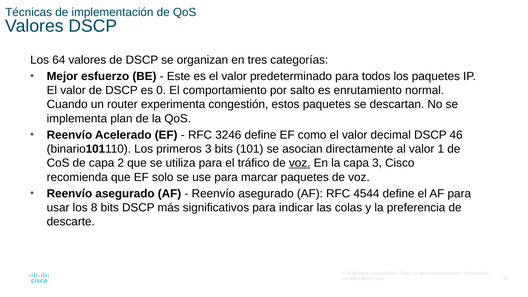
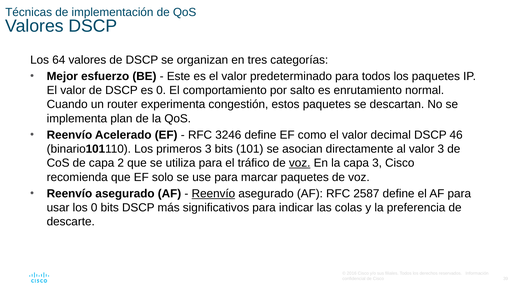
valor 1: 1 -> 3
Reenvío at (213, 194) underline: none -> present
4544: 4544 -> 2587
los 8: 8 -> 0
